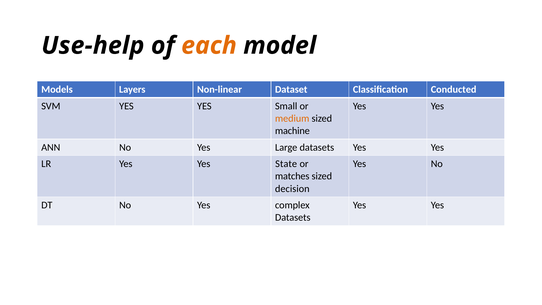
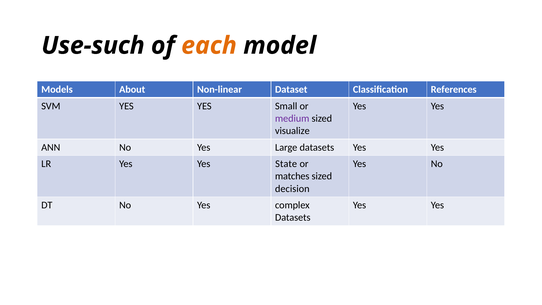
Use-help: Use-help -> Use-such
Layers: Layers -> About
Conducted: Conducted -> References
medium colour: orange -> purple
machine: machine -> visualize
